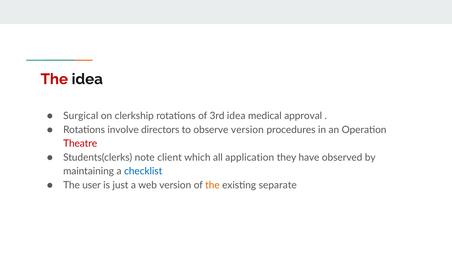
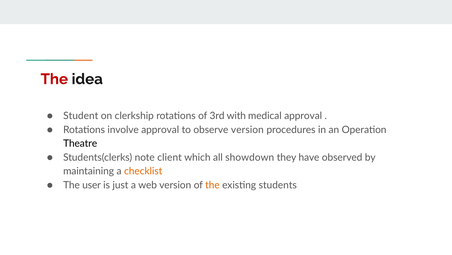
Surgical: Surgical -> Student
3rd idea: idea -> with
involve directors: directors -> approval
Theatre colour: red -> black
application: application -> showdown
checklist colour: blue -> orange
separate: separate -> students
